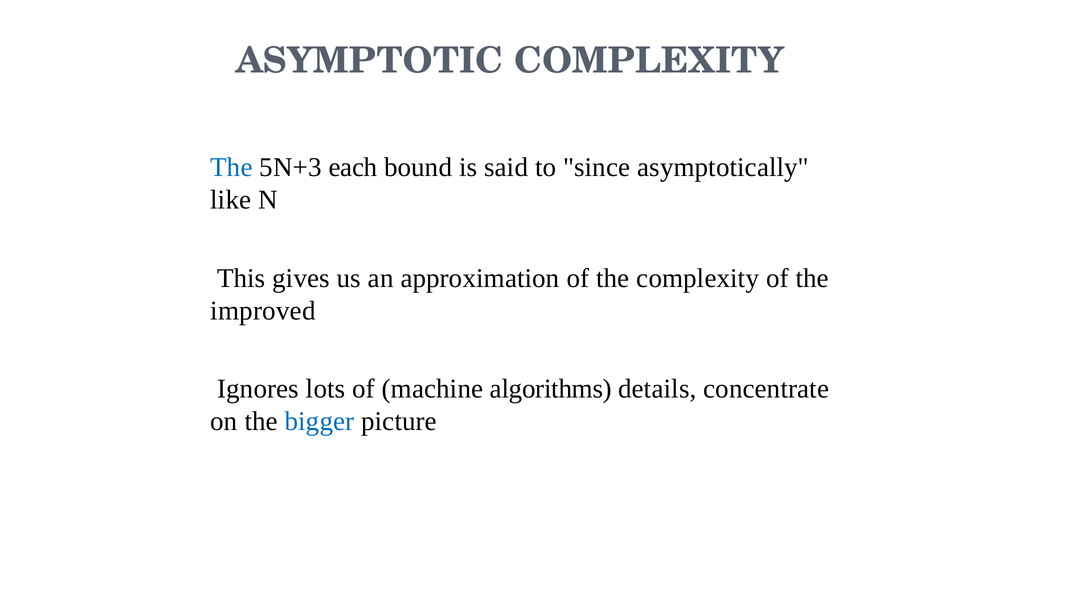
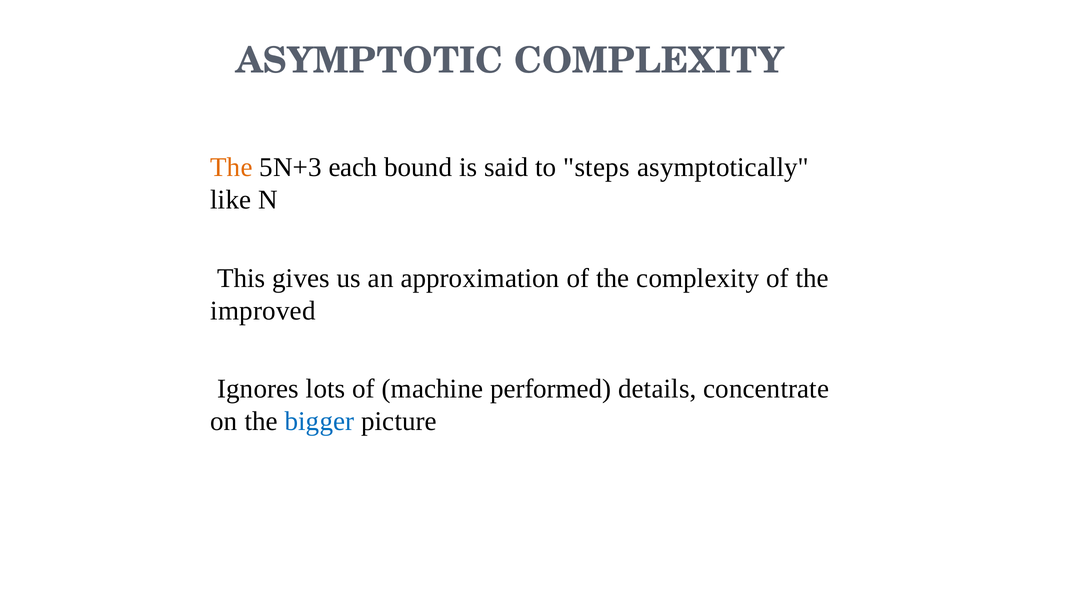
The at (231, 167) colour: blue -> orange
since: since -> steps
algorithms: algorithms -> performed
